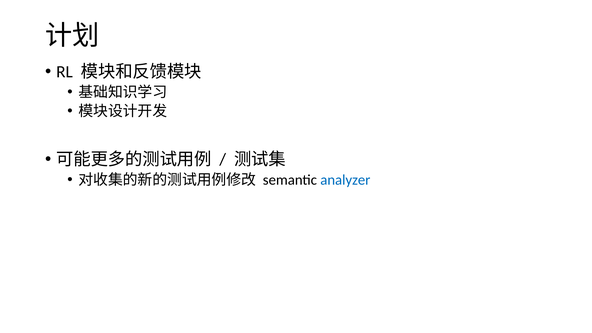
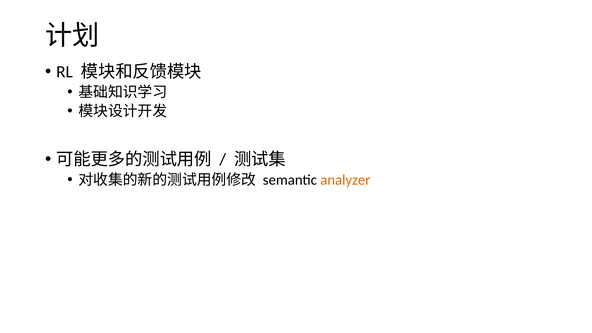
analyzer colour: blue -> orange
